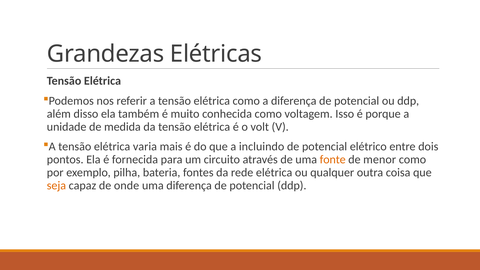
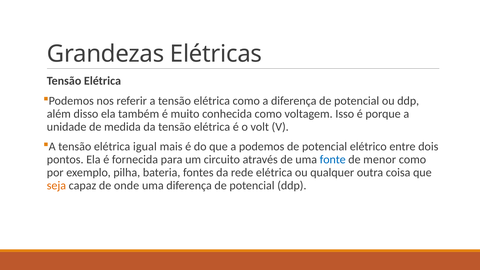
varia: varia -> igual
a incluindo: incluindo -> podemos
fonte colour: orange -> blue
